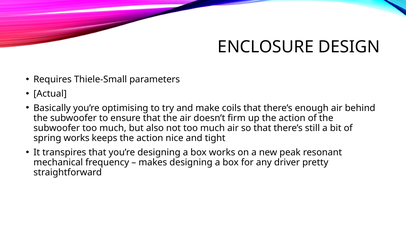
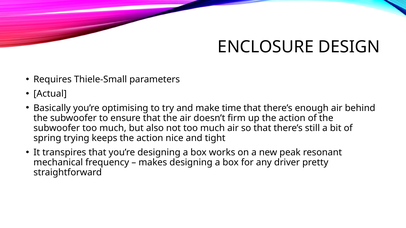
coils: coils -> time
spring works: works -> trying
